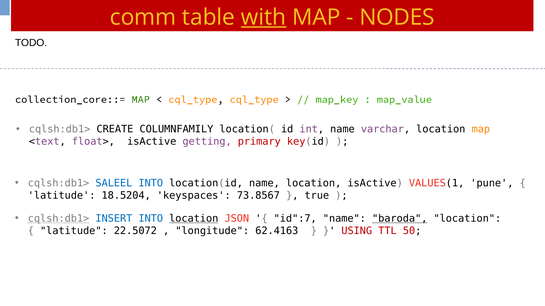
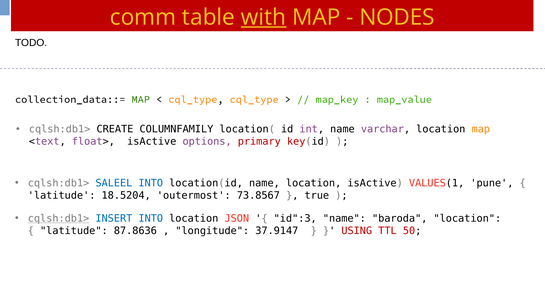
collection_core::=: collection_core::= -> collection_data::=
getting: getting -> options
keyspaces: keyspaces -> outermost
location at (194, 219) underline: present -> none
id":7: id":7 -> id":3
baroda underline: present -> none
22.5072: 22.5072 -> 87.8636
62.4163: 62.4163 -> 37.9147
